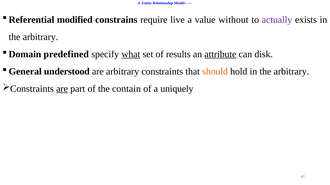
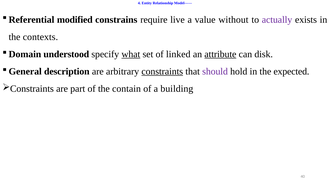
arbitrary at (40, 37): arbitrary -> contexts
predefined: predefined -> understood
results: results -> linked
understood: understood -> description
constraints underline: none -> present
should colour: orange -> purple
hold in the arbitrary: arbitrary -> expected
are at (62, 89) underline: present -> none
uniquely: uniquely -> building
